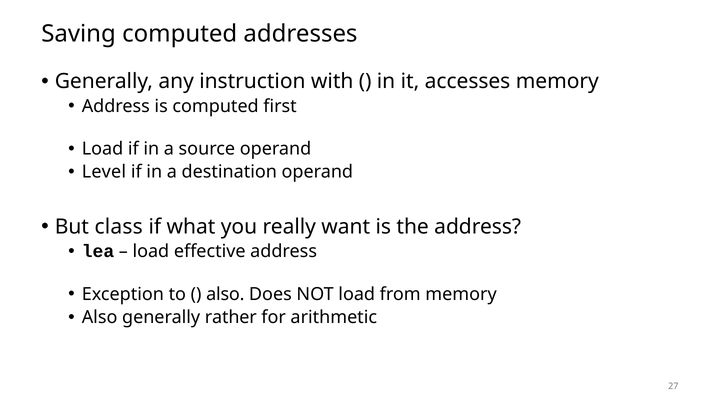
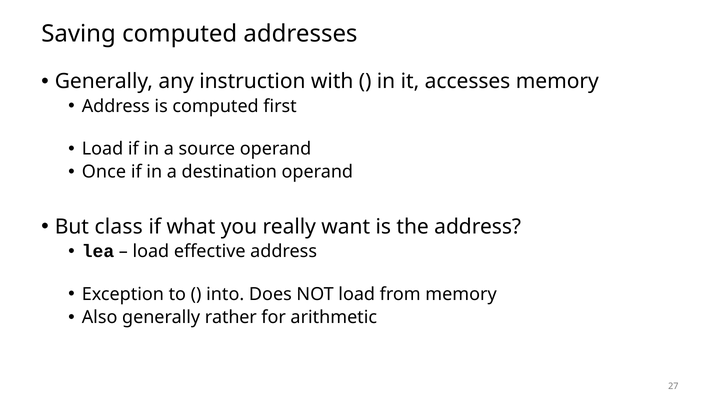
Level: Level -> Once
also at (225, 294): also -> into
